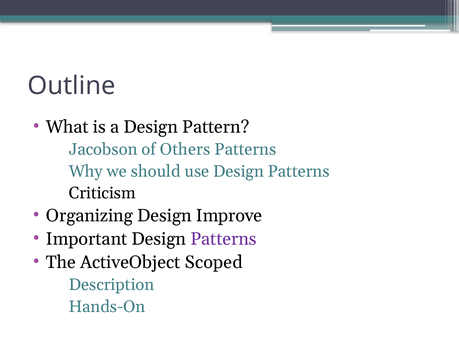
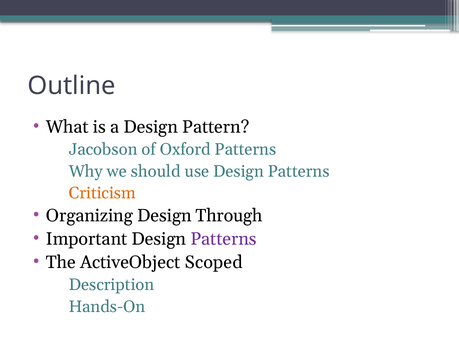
Others: Others -> Oxford
Criticism colour: black -> orange
Improve: Improve -> Through
